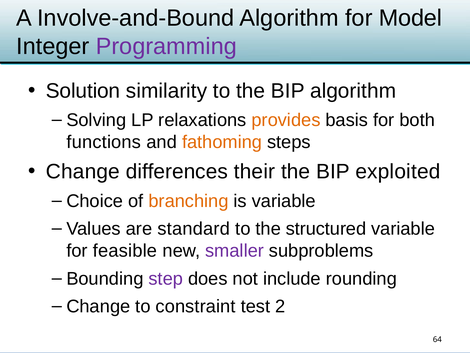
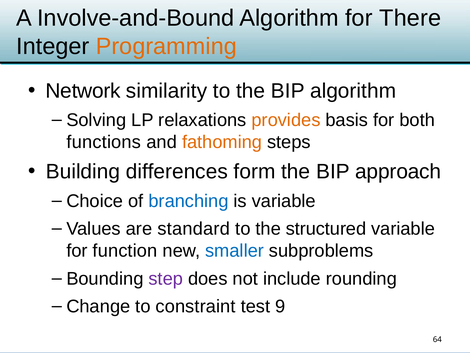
Model: Model -> There
Programming colour: purple -> orange
Solution: Solution -> Network
Change at (83, 172): Change -> Building
their: their -> form
exploited: exploited -> approach
branching colour: orange -> blue
feasible: feasible -> function
smaller colour: purple -> blue
2: 2 -> 9
